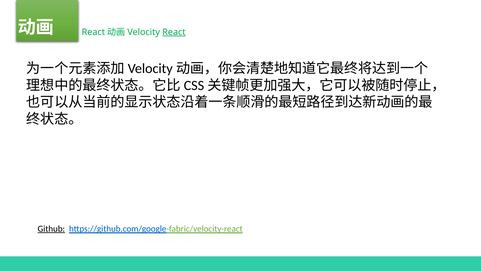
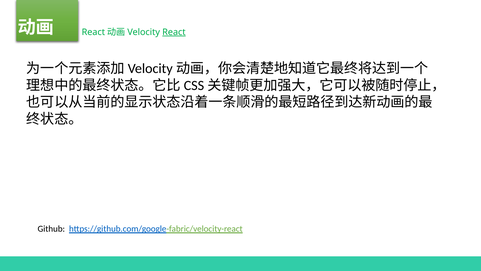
Github underline: present -> none
